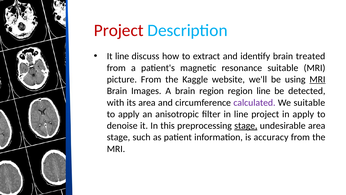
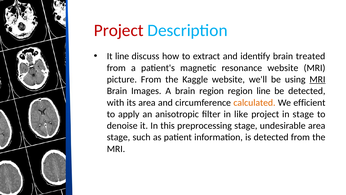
resonance suitable: suitable -> website
calculated colour: purple -> orange
We suitable: suitable -> efficient
in line: line -> like
in apply: apply -> stage
stage at (246, 125) underline: present -> none
is accuracy: accuracy -> detected
